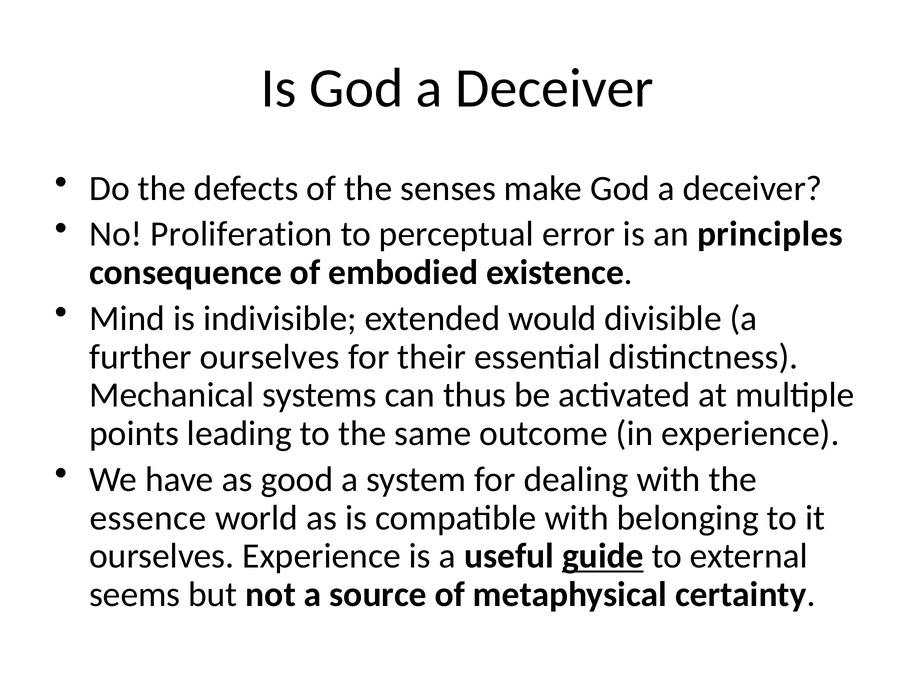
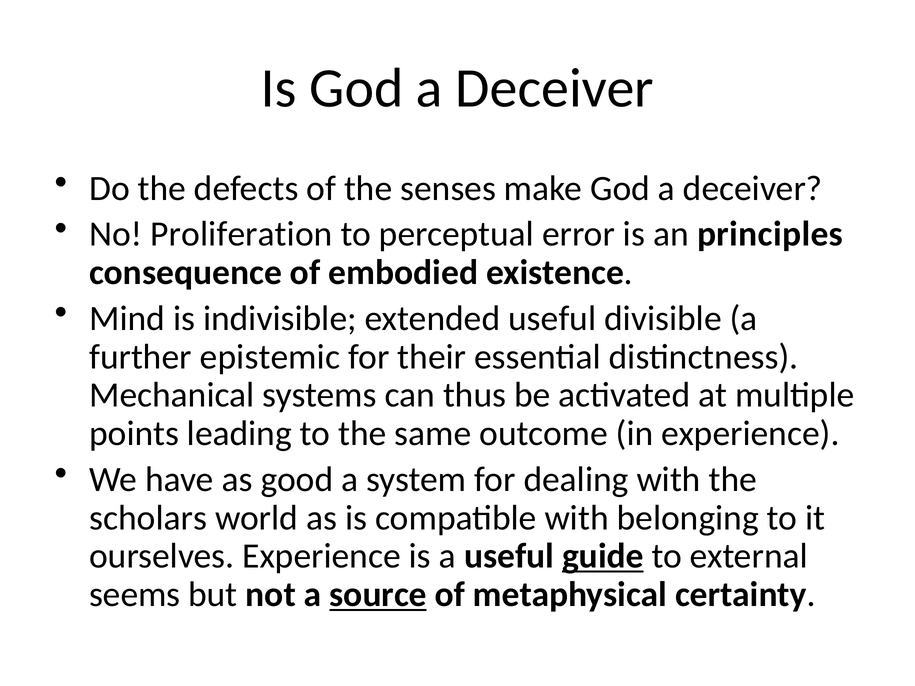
extended would: would -> useful
further ourselves: ourselves -> epistemic
essence: essence -> scholars
source underline: none -> present
